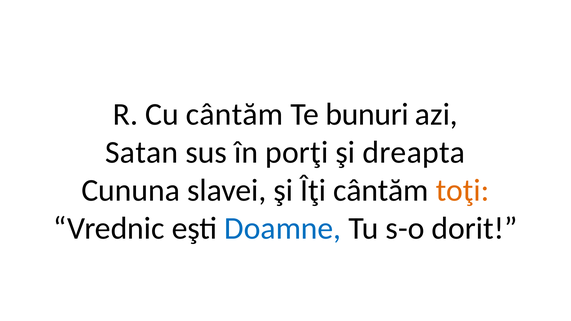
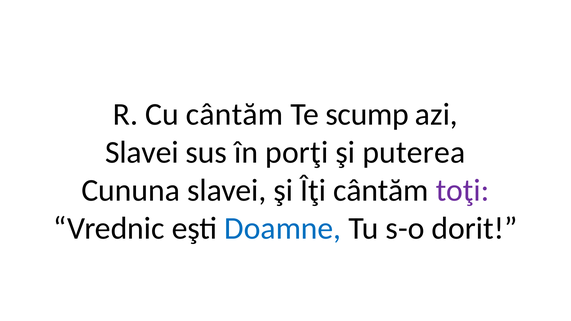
bunuri: bunuri -> scump
Satan at (142, 152): Satan -> Slavei
dreapta: dreapta -> puterea
toţi colour: orange -> purple
